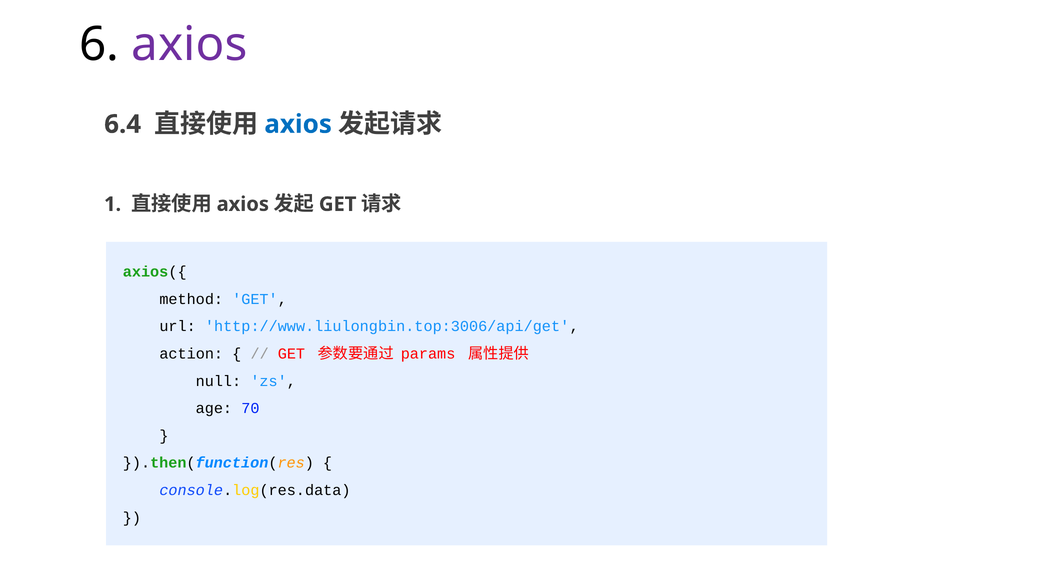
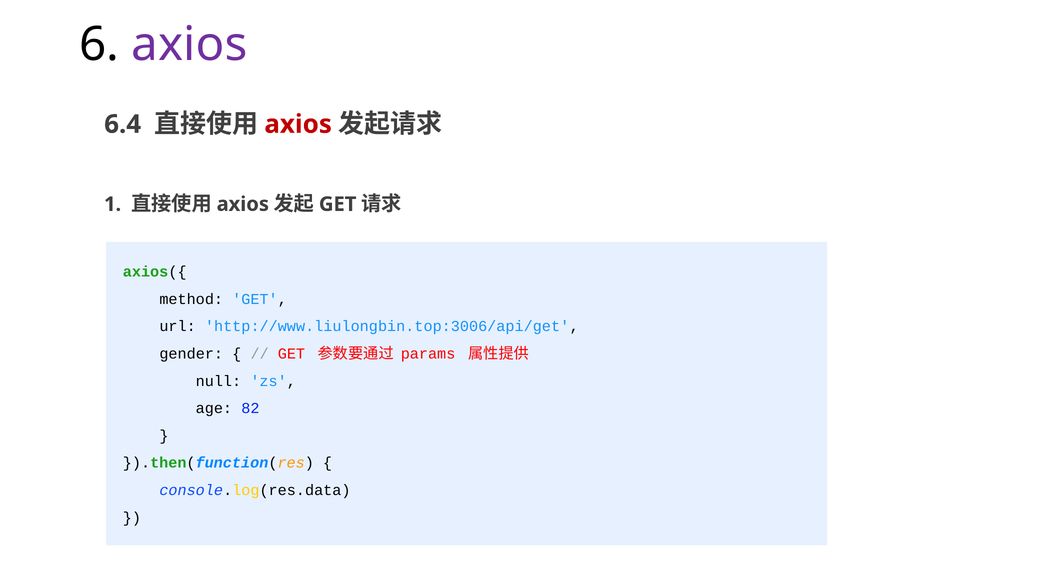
axios at (298, 124) colour: blue -> red
action: action -> gender
70: 70 -> 82
